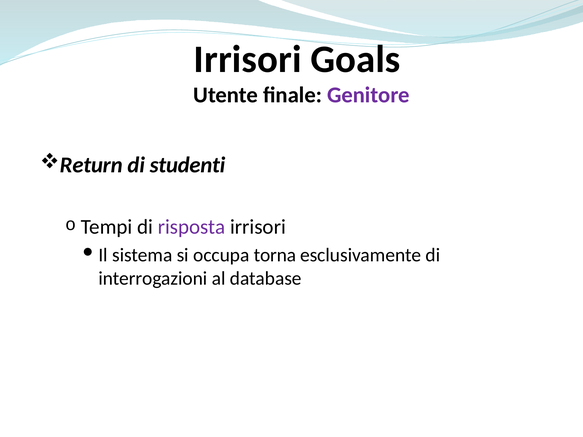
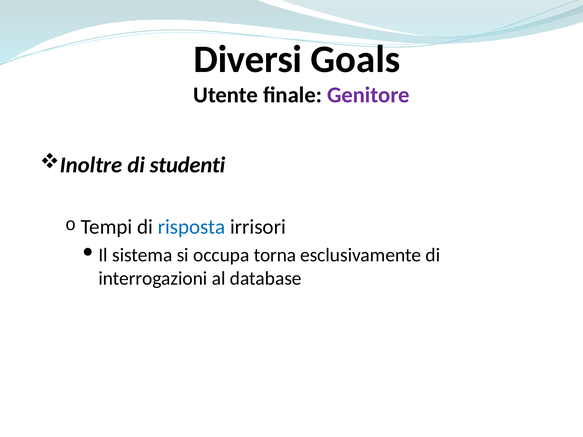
Irrisori at (248, 59): Irrisori -> Diversi
Return: Return -> Inoltre
risposta colour: purple -> blue
